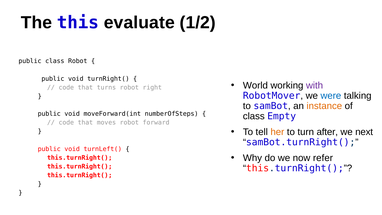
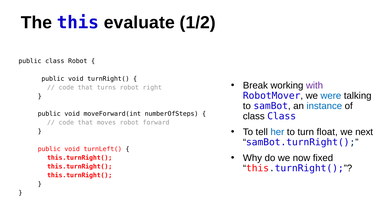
World: World -> Break
instance colour: orange -> blue
class Empty: Empty -> Class
her colour: orange -> blue
after: after -> float
refer: refer -> fixed
